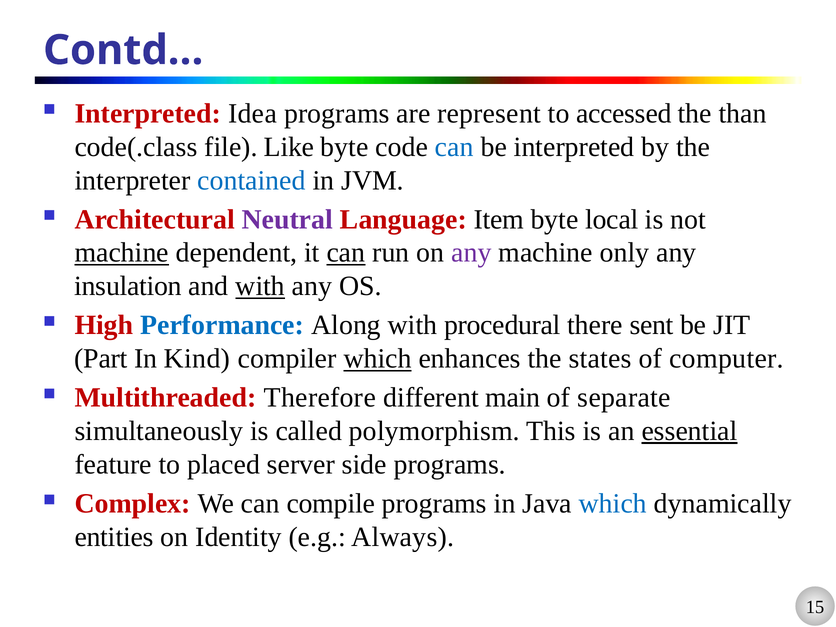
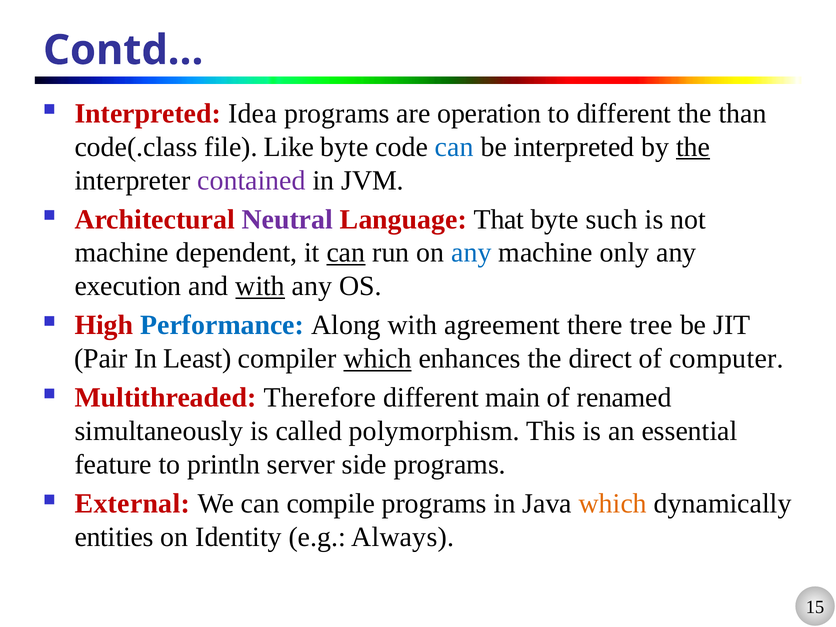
represent: represent -> operation
to accessed: accessed -> different
the at (693, 147) underline: none -> present
contained colour: blue -> purple
Item: Item -> That
local: local -> such
machine at (122, 253) underline: present -> none
any at (471, 253) colour: purple -> blue
insulation: insulation -> execution
procedural: procedural -> agreement
sent: sent -> tree
Part: Part -> Pair
Kind: Kind -> Least
states: states -> direct
separate: separate -> renamed
essential underline: present -> none
placed: placed -> println
Complex: Complex -> External
which at (613, 504) colour: blue -> orange
